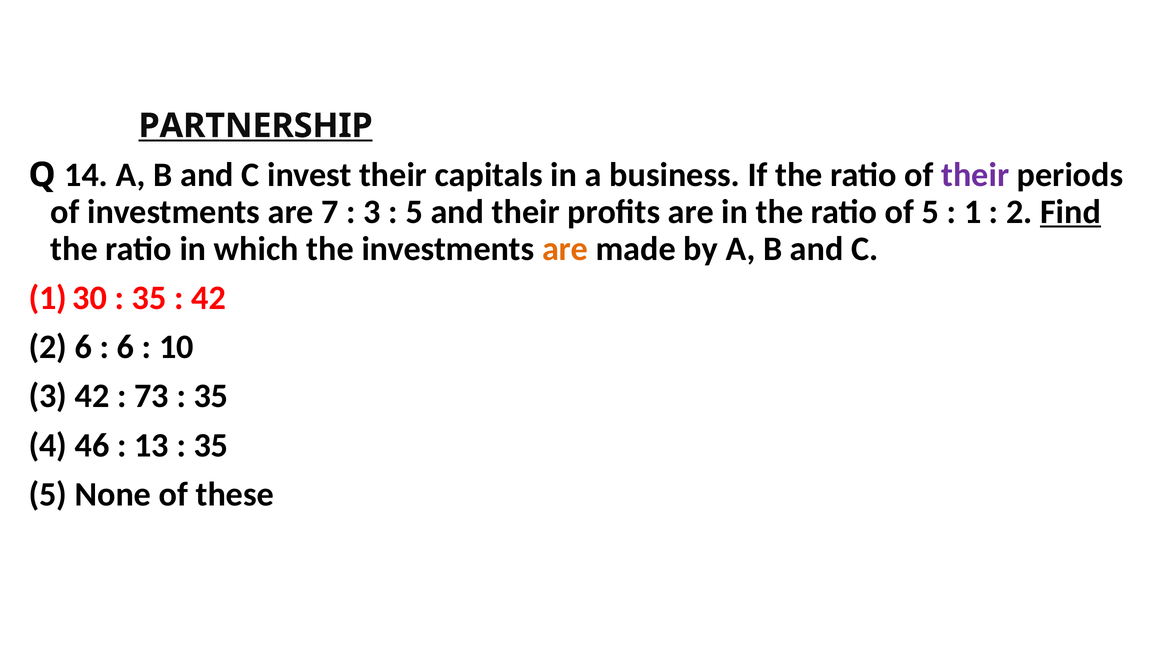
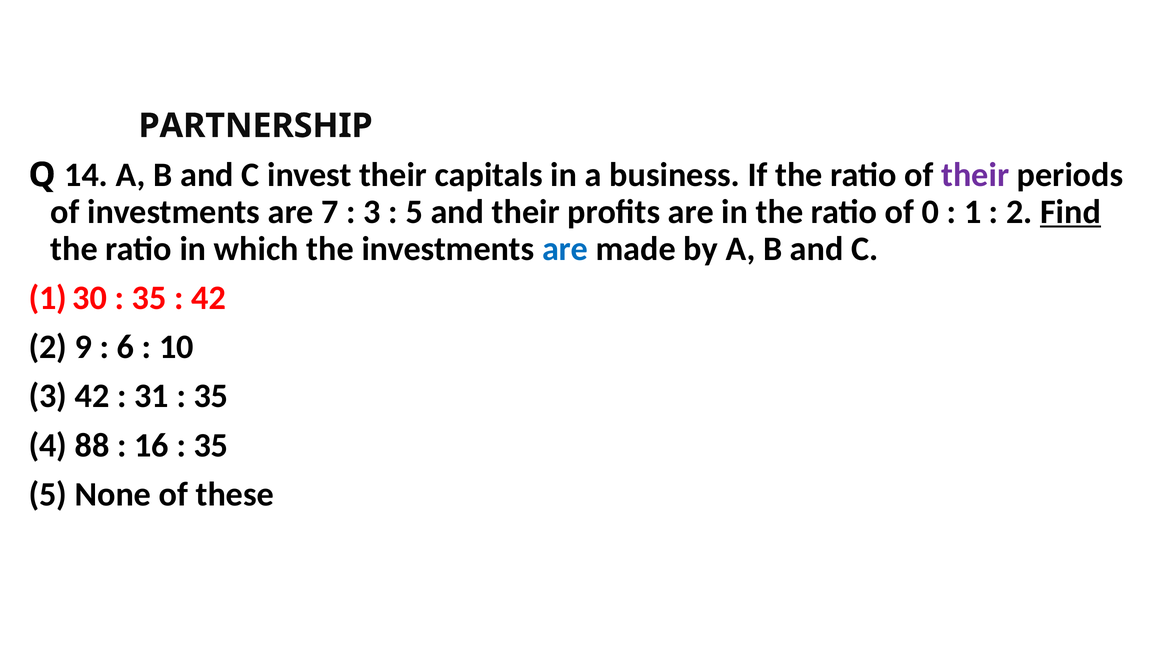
PARTNERSHIP underline: present -> none
of 5: 5 -> 0
are at (565, 249) colour: orange -> blue
2 6: 6 -> 9
73: 73 -> 31
46: 46 -> 88
13: 13 -> 16
